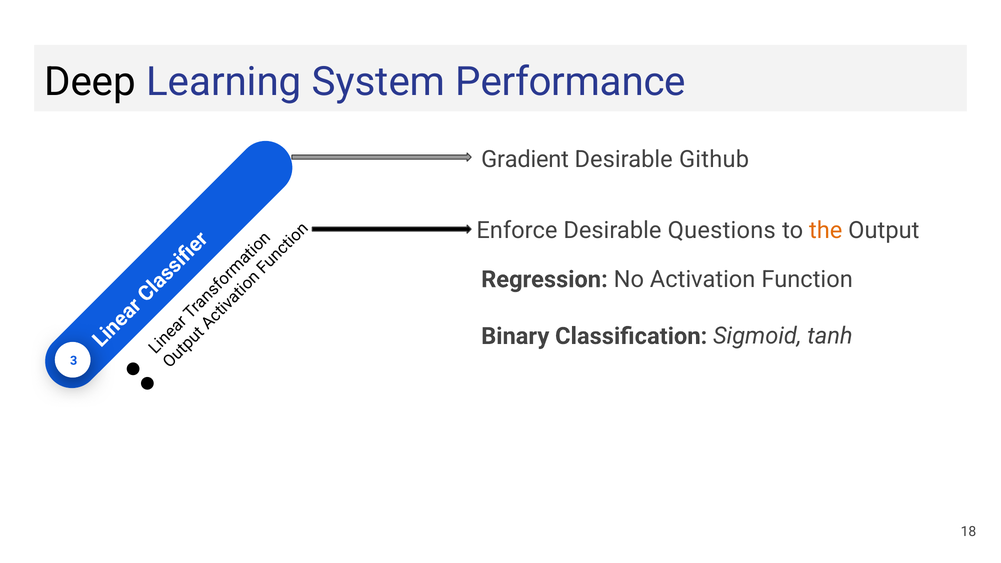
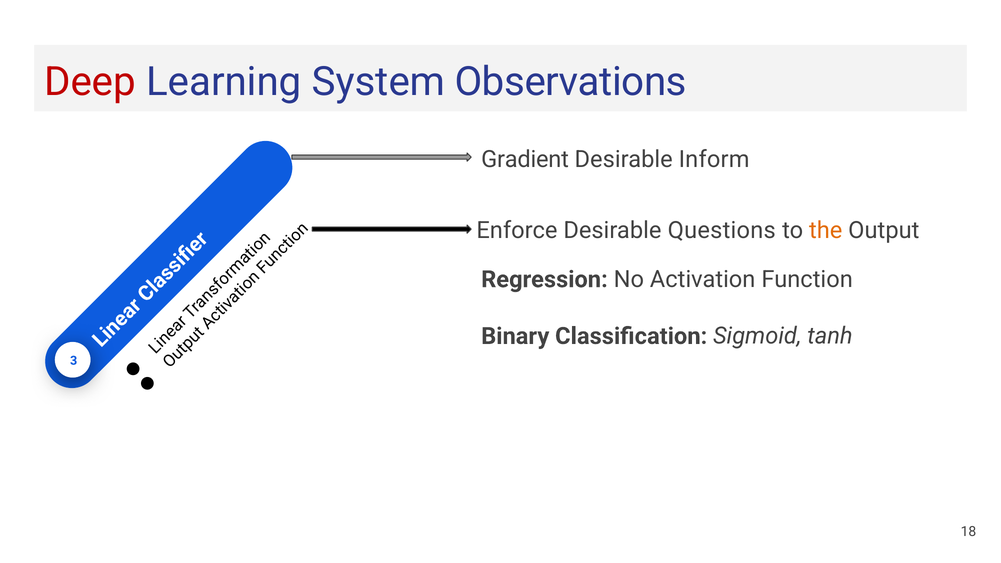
Deep colour: black -> red
Performance: Performance -> Observations
Github: Github -> Inform
